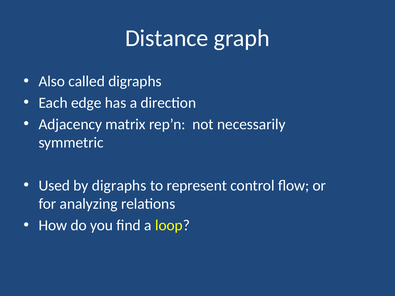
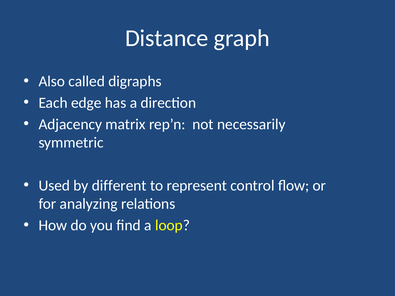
by digraphs: digraphs -> different
